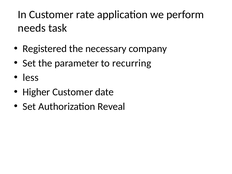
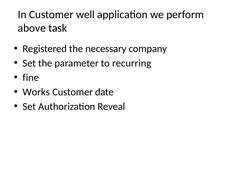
rate: rate -> well
needs: needs -> above
less: less -> fine
Higher: Higher -> Works
